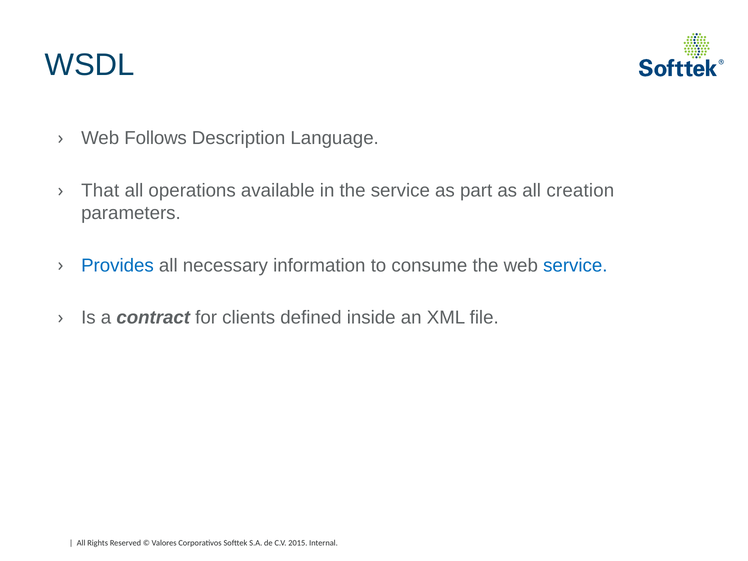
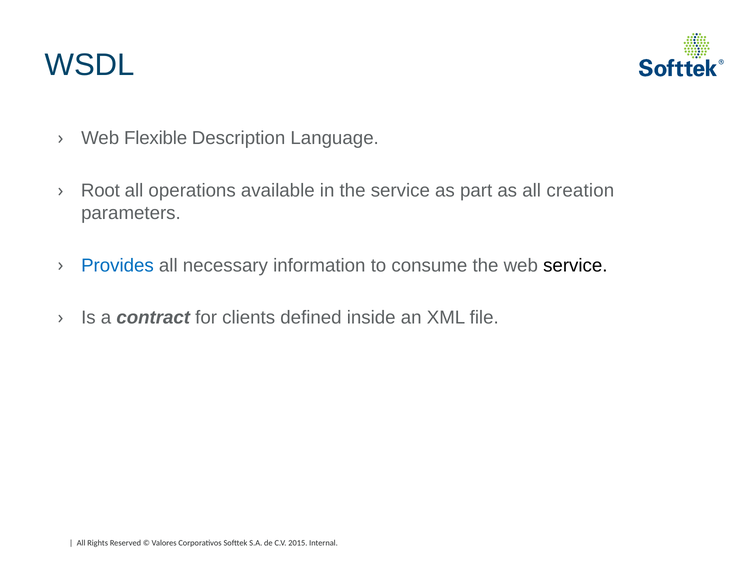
Follows: Follows -> Flexible
That: That -> Root
service at (575, 265) colour: blue -> black
